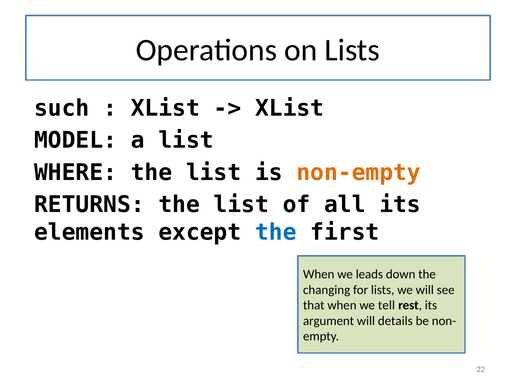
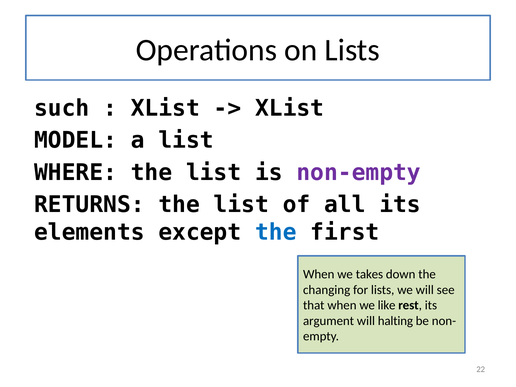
non-empty colour: orange -> purple
leads: leads -> takes
tell: tell -> like
details: details -> halting
